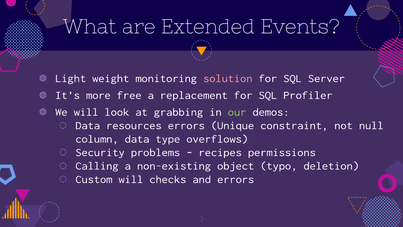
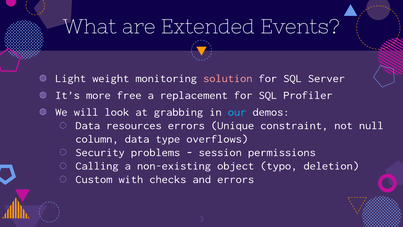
our colour: light green -> light blue
recipes: recipes -> session
Custom will: will -> with
